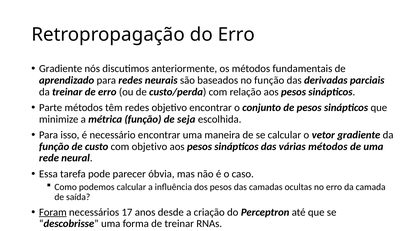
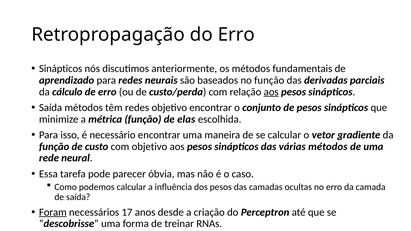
Gradiente at (61, 69): Gradiente -> Sinápticos
da treinar: treinar -> cálculo
aos at (271, 92) underline: none -> present
Parte at (51, 108): Parte -> Saída
seja: seja -> elas
